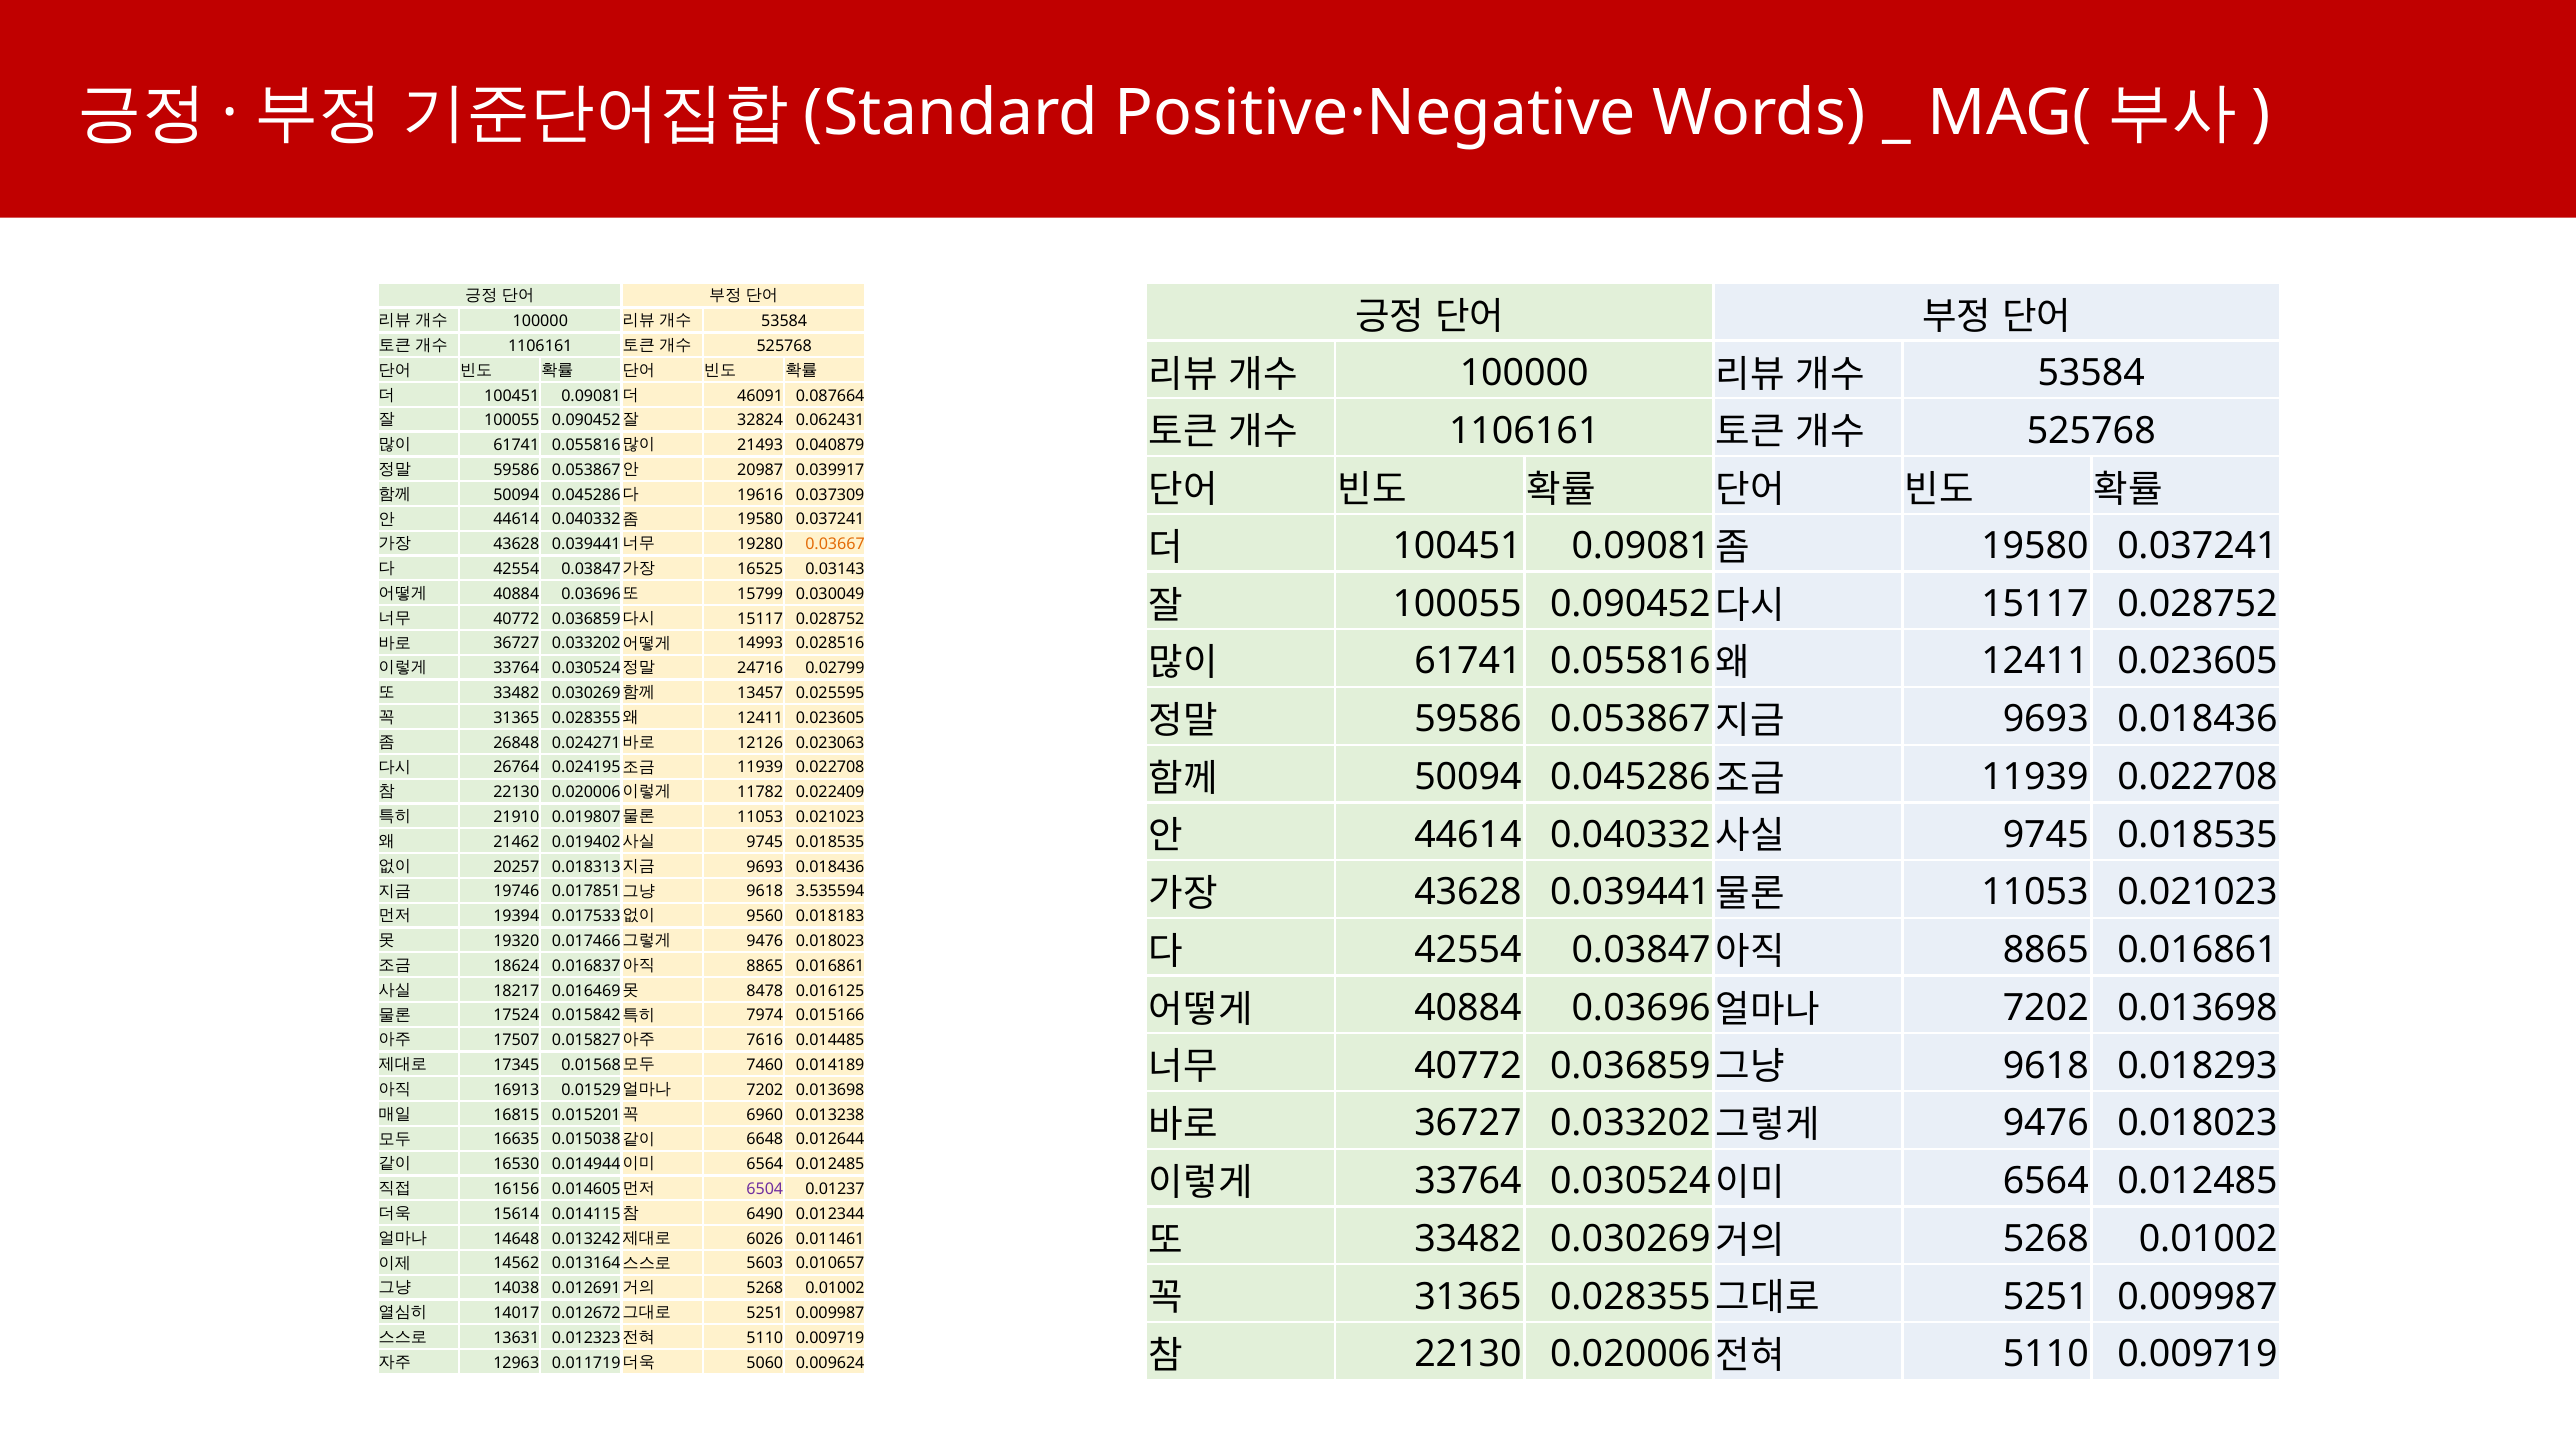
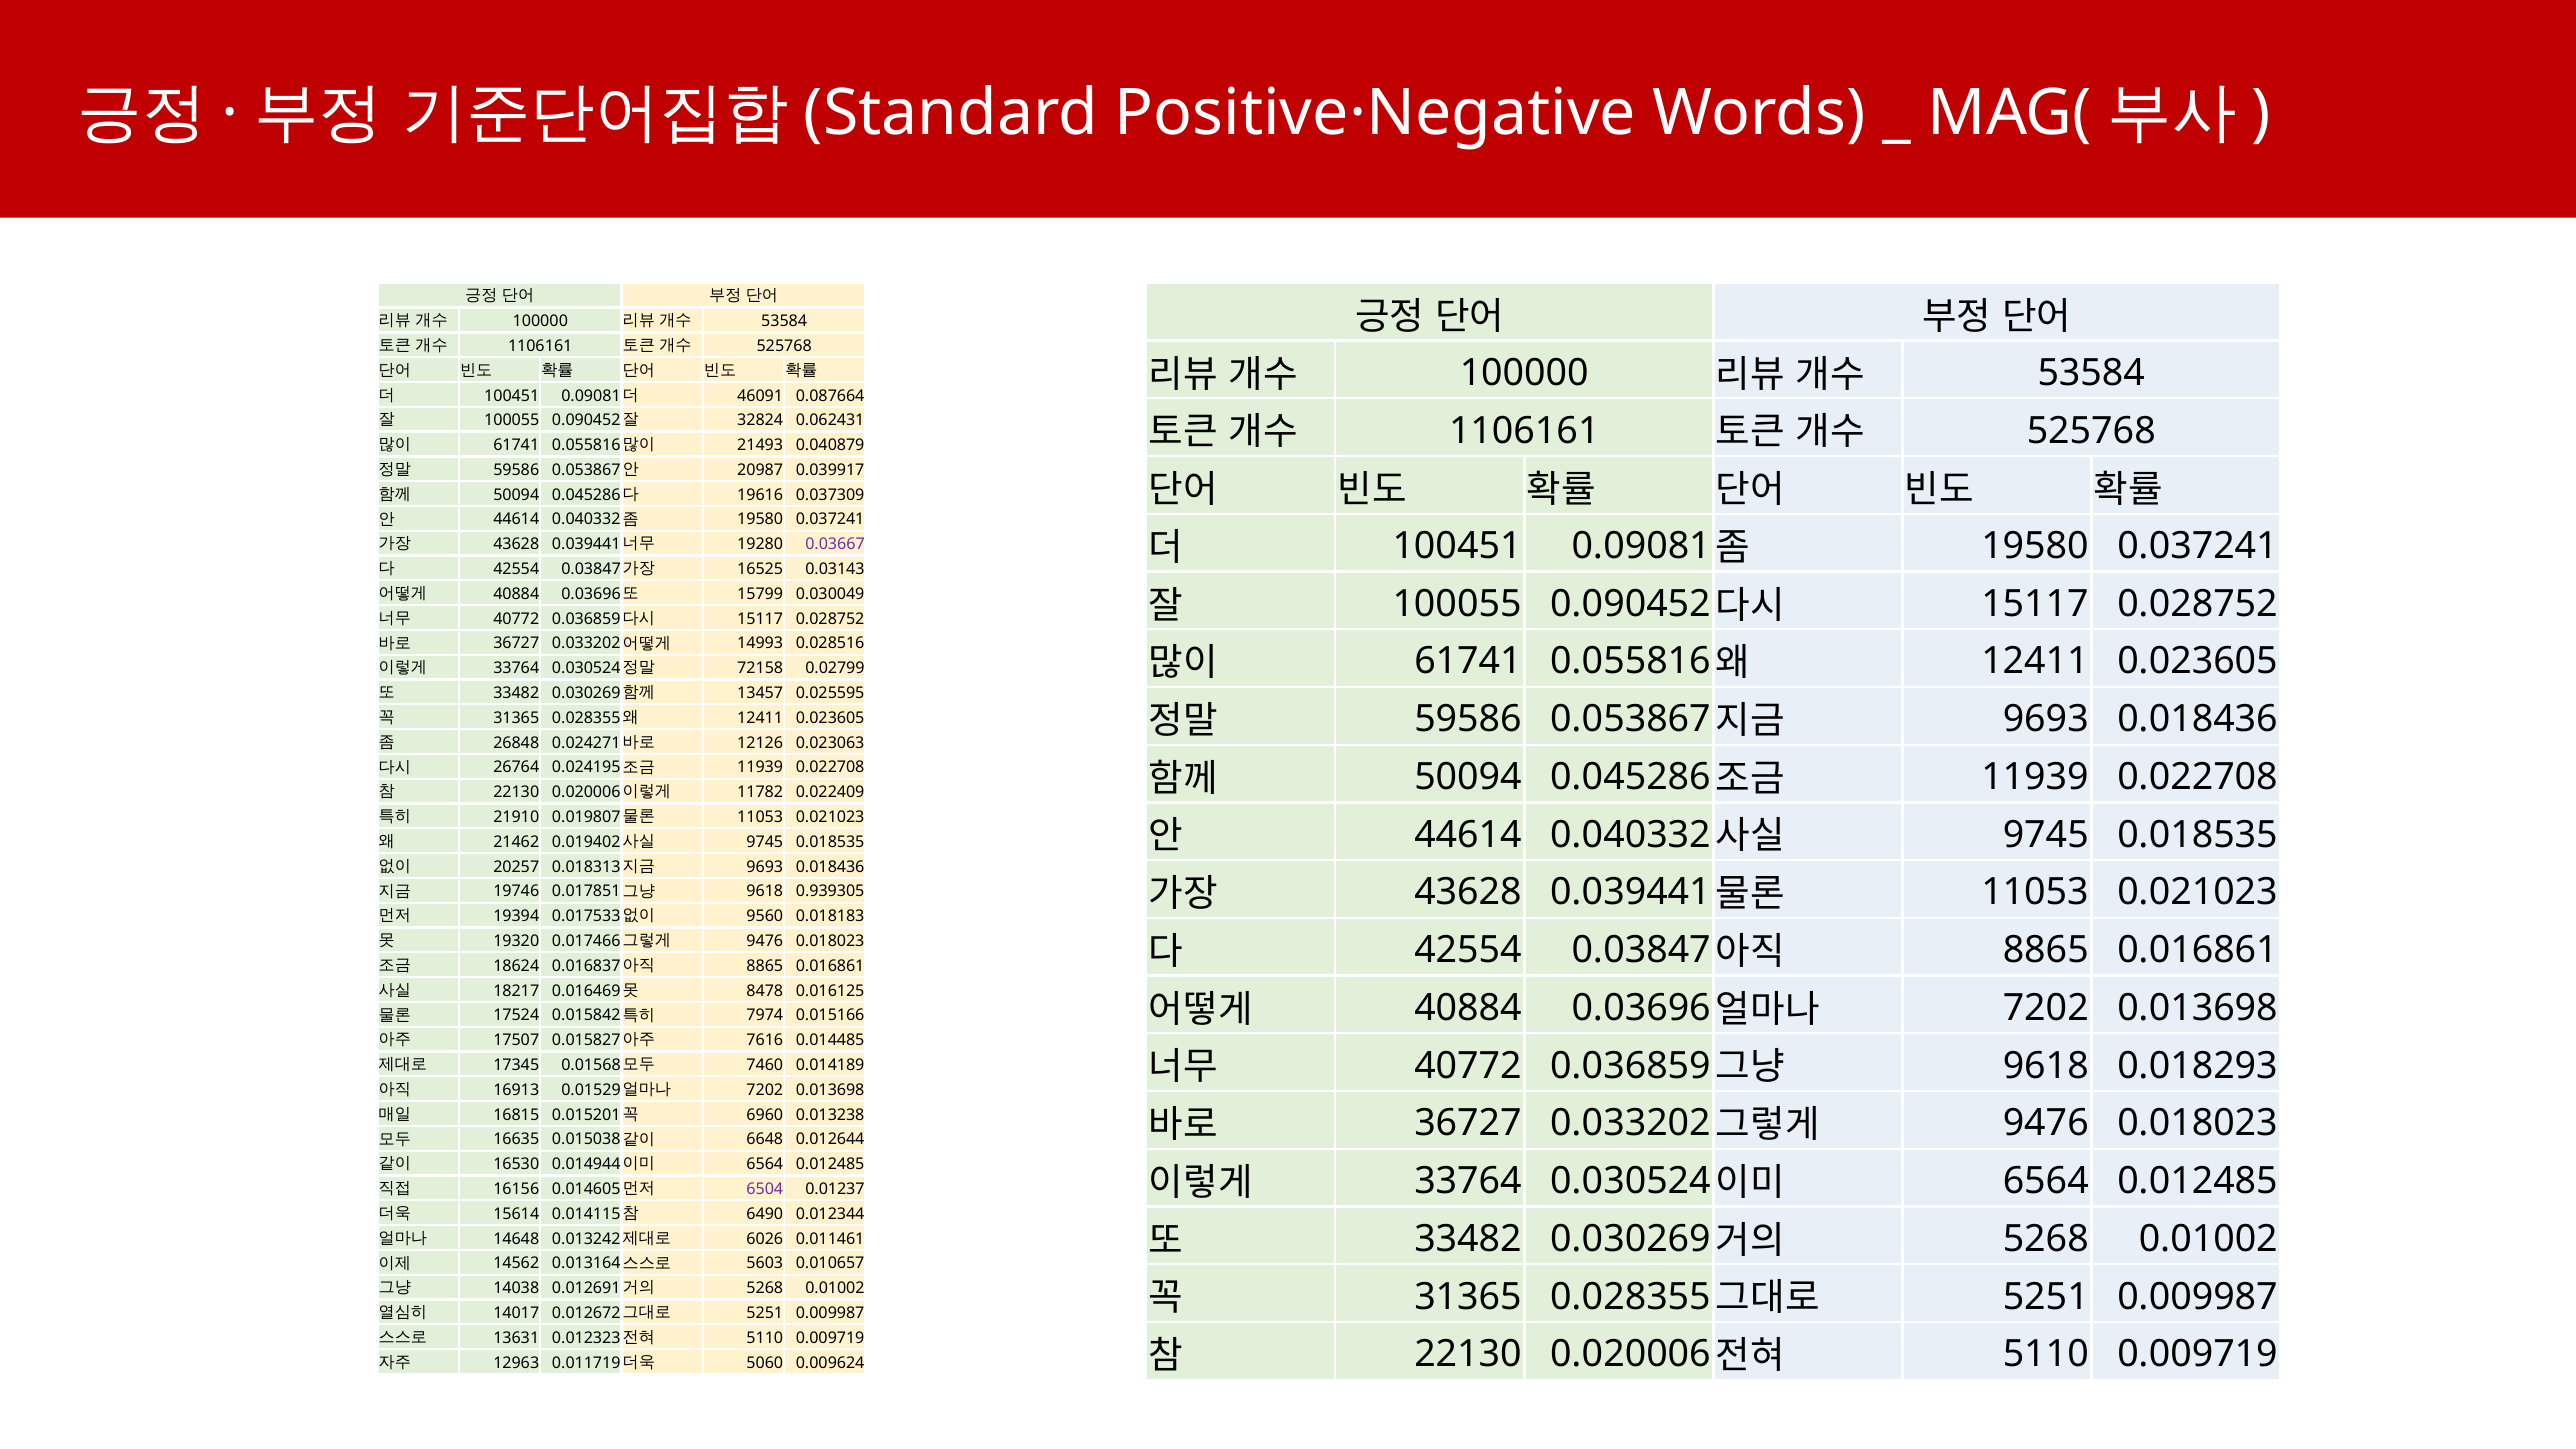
0.03667 colour: orange -> purple
24716: 24716 -> 72158
3.535594: 3.535594 -> 0.939305
